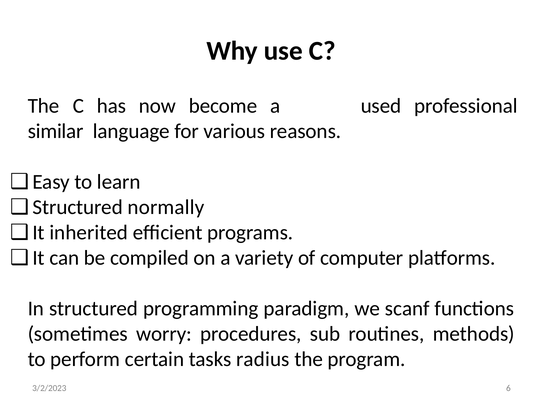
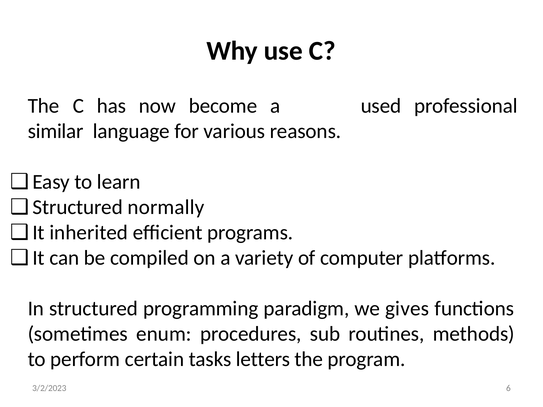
scanf: scanf -> gives
worry: worry -> enum
radius: radius -> letters
